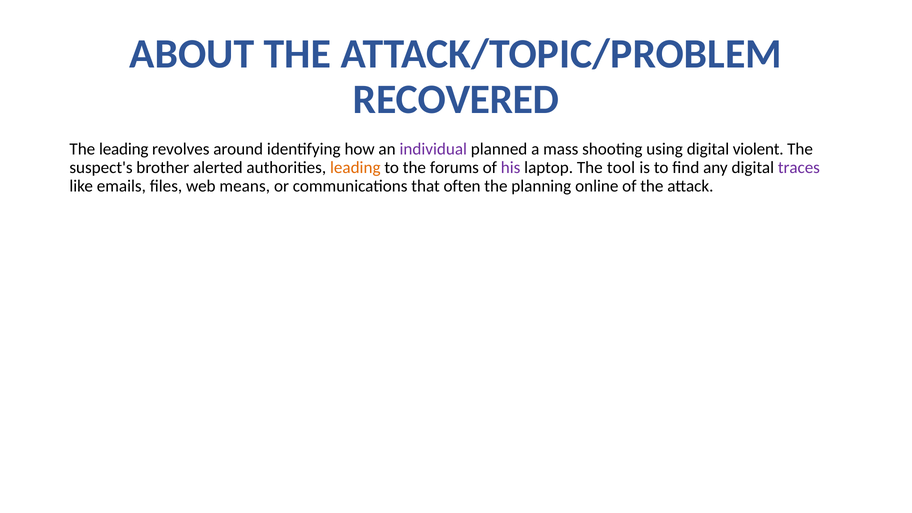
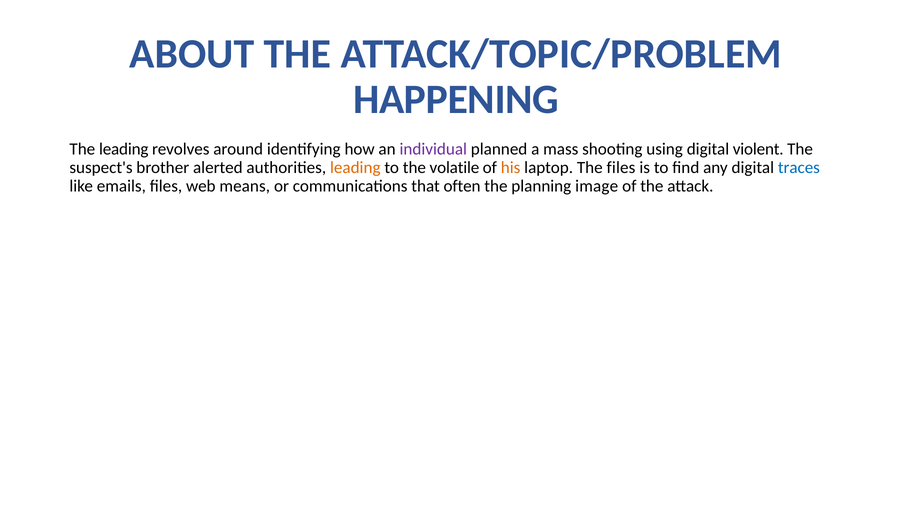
RECOVERED: RECOVERED -> HAPPENING
forums: forums -> volatile
his colour: purple -> orange
The tool: tool -> files
traces colour: purple -> blue
online: online -> image
